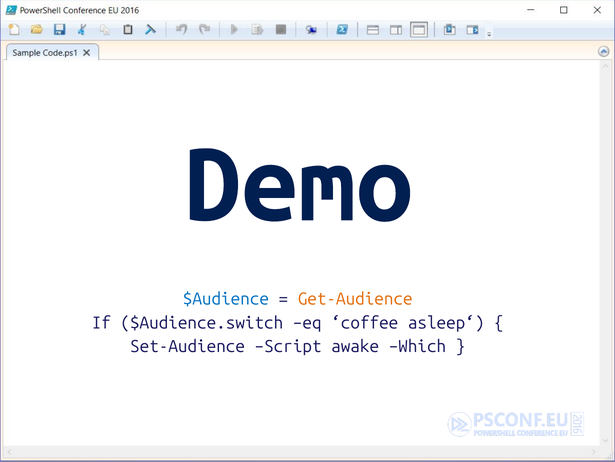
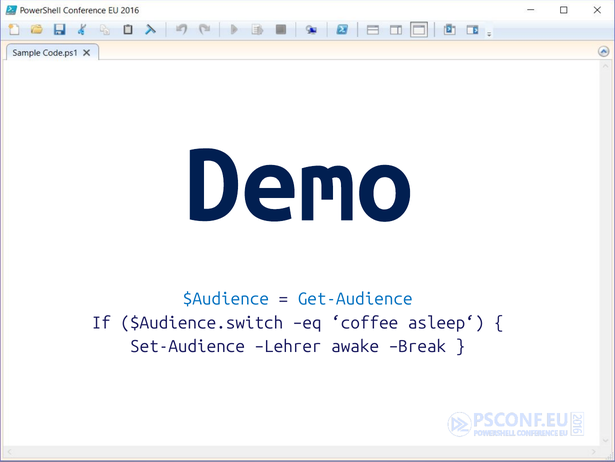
Get-Audience colour: orange -> blue
Script: Script -> Lehrer
Which: Which -> Break
